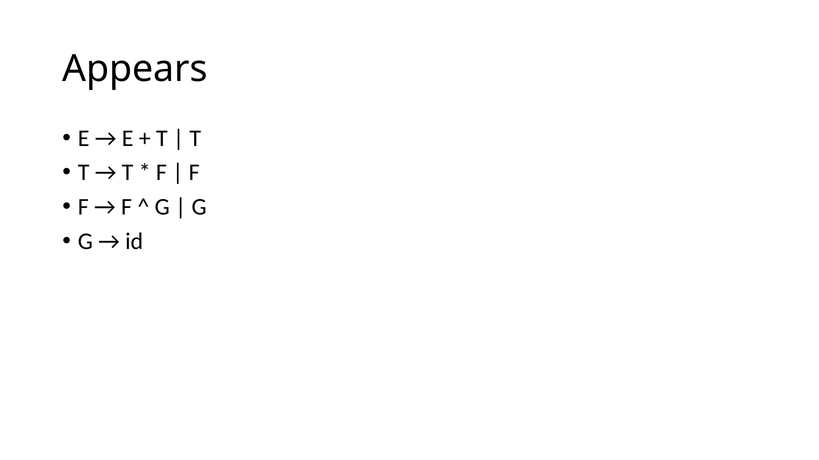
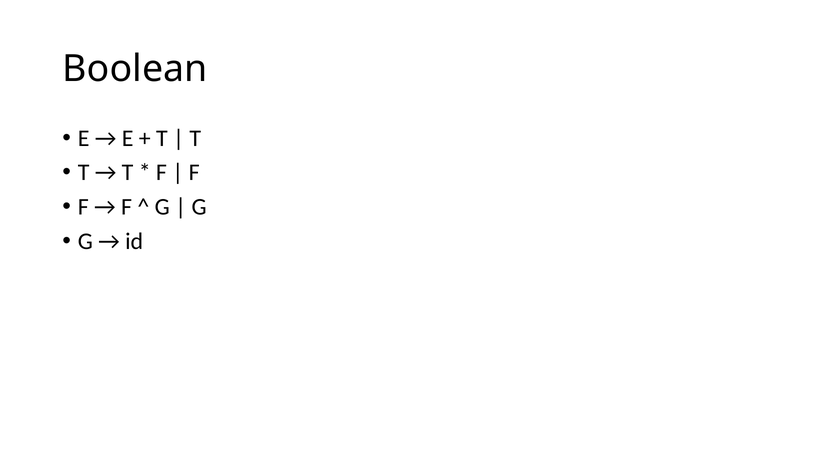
Appears: Appears -> Boolean
